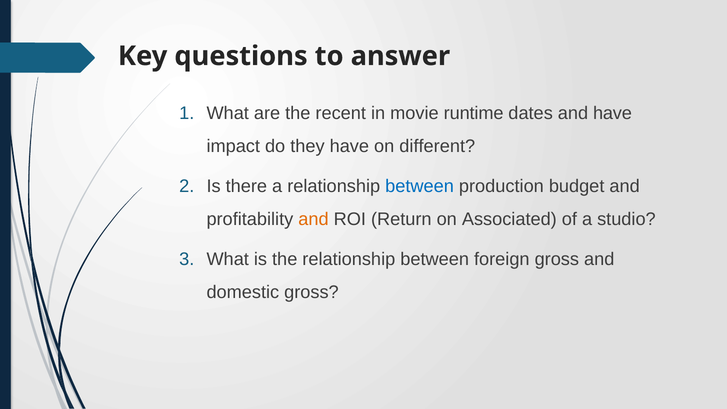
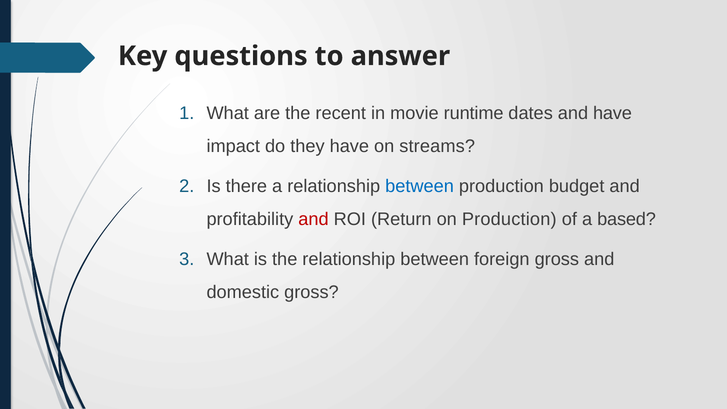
different: different -> streams
and at (314, 219) colour: orange -> red
on Associated: Associated -> Production
studio: studio -> based
